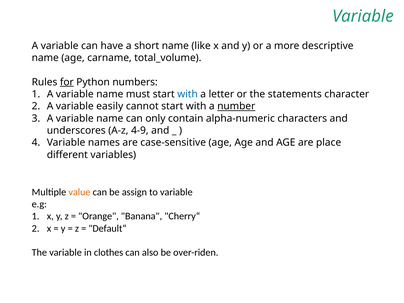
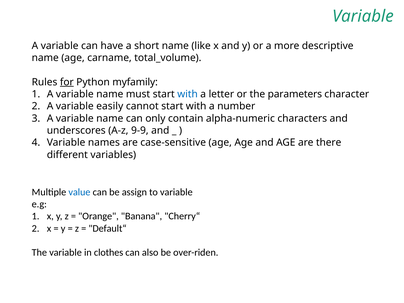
numbers: numbers -> myfamily
statements: statements -> parameters
number underline: present -> none
4-9: 4-9 -> 9-9
place: place -> there
value colour: orange -> blue
